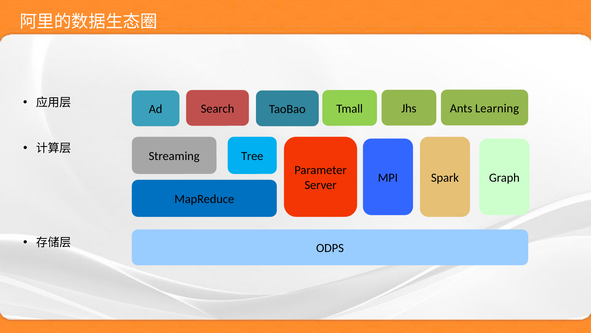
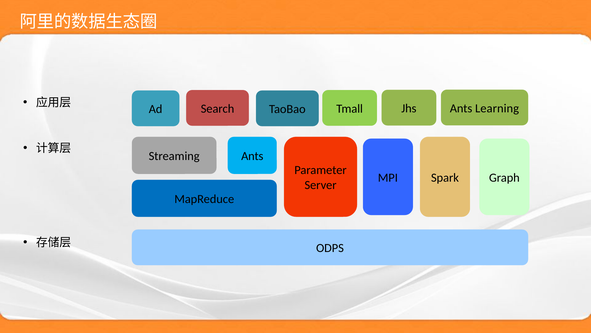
Streaming Tree: Tree -> Ants
